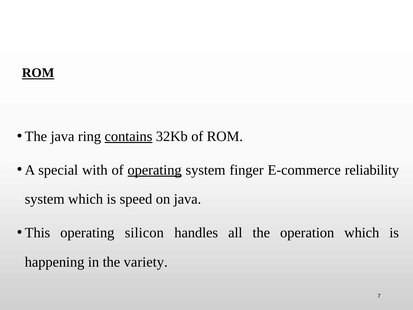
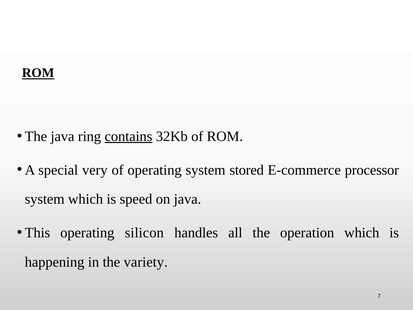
with: with -> very
operating at (155, 170) underline: present -> none
finger: finger -> stored
reliability: reliability -> processor
